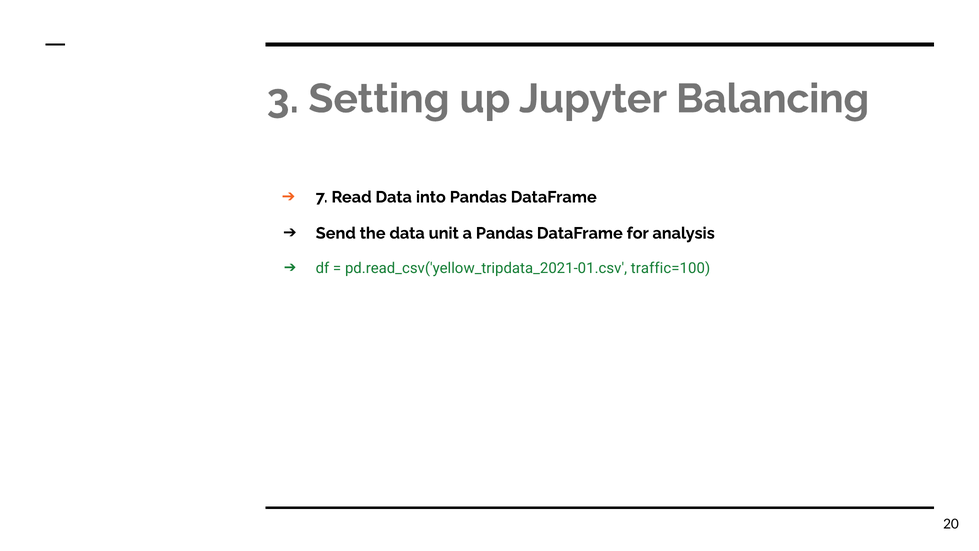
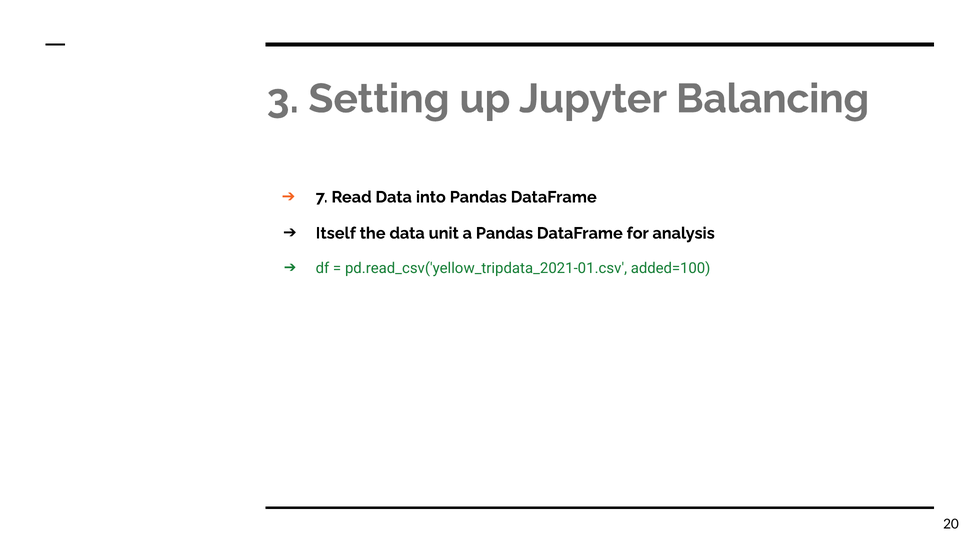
Send: Send -> Itself
traffic=100: traffic=100 -> added=100
